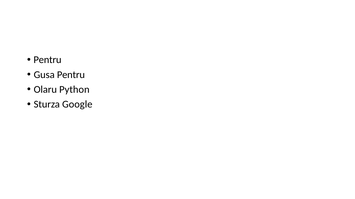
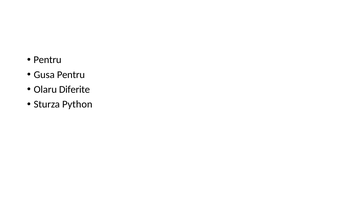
Python: Python -> Diferite
Google: Google -> Python
